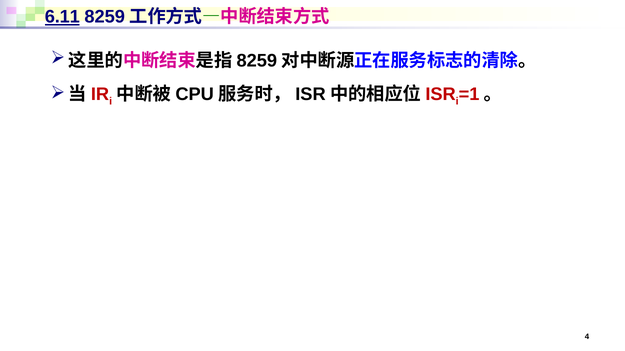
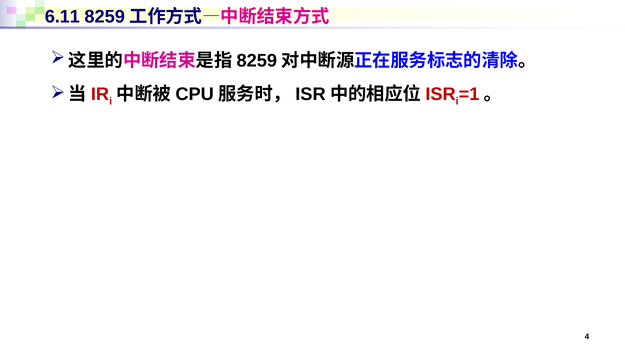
6.11 underline: present -> none
